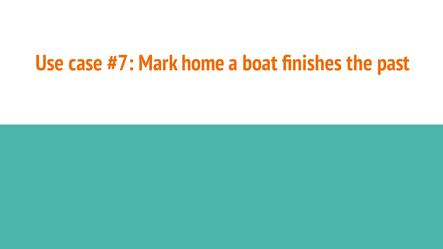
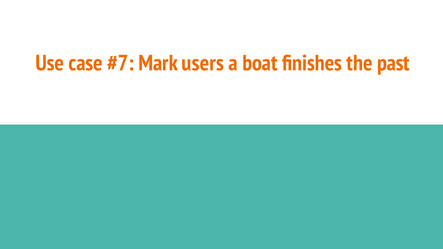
home: home -> users
